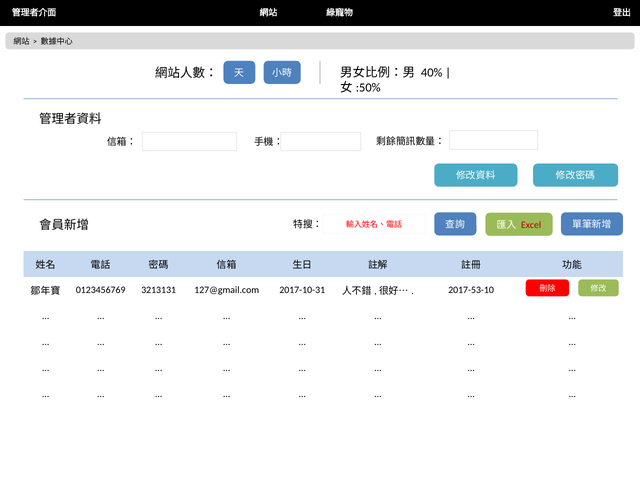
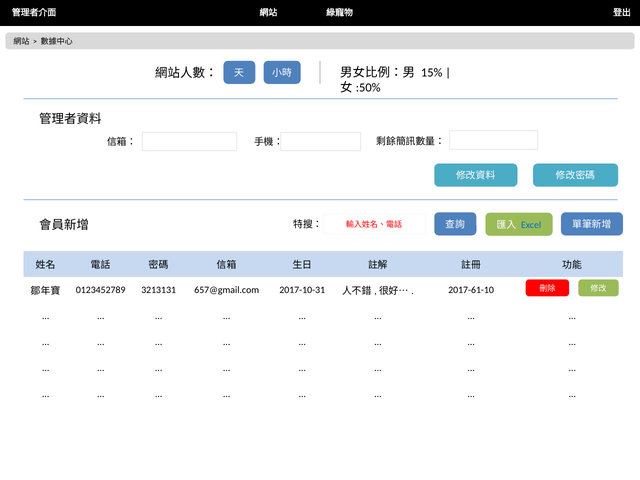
40%: 40% -> 15%
Excel colour: red -> blue
0123456769: 0123456769 -> 0123452789
127@gmail.com: 127@gmail.com -> 657@gmail.com
2017-53-10: 2017-53-10 -> 2017-61-10
